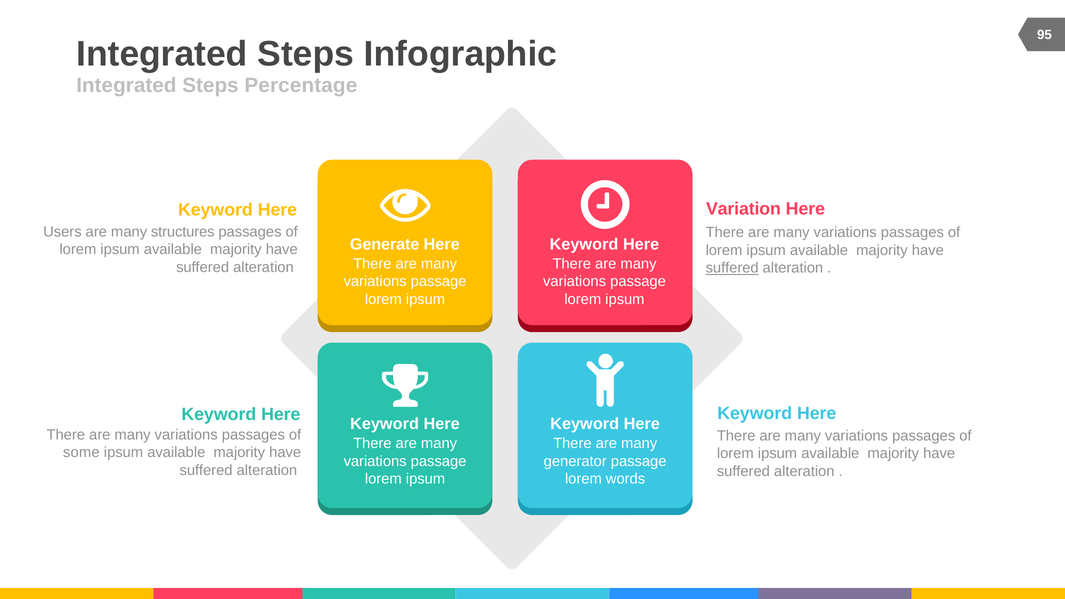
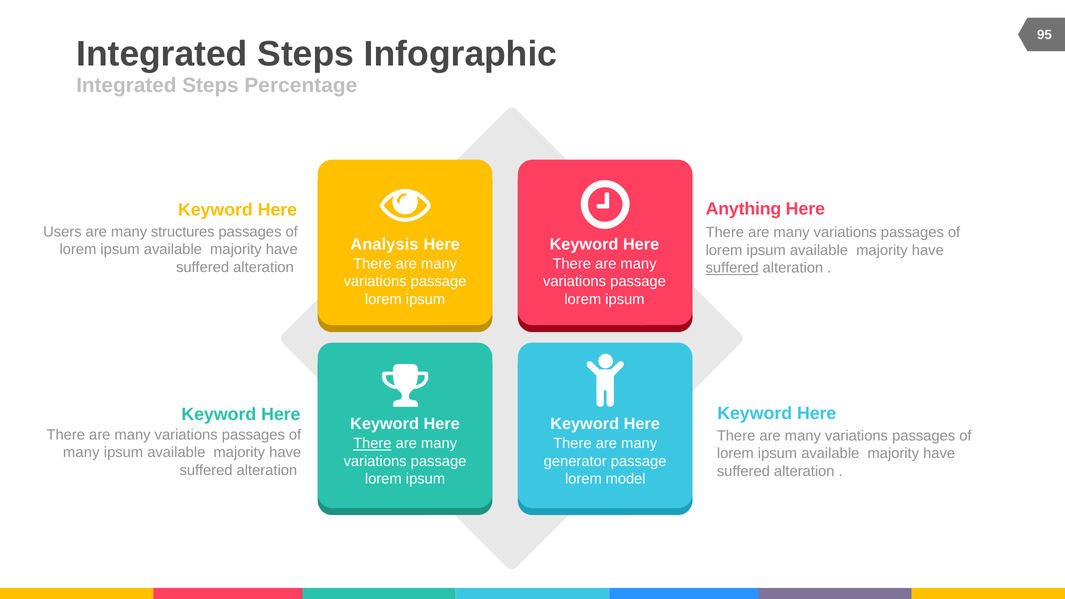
Variation: Variation -> Anything
Generate: Generate -> Analysis
There at (372, 444) underline: none -> present
some at (81, 452): some -> many
words: words -> model
